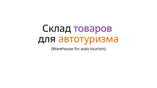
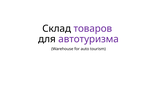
автотуризма colour: orange -> purple
